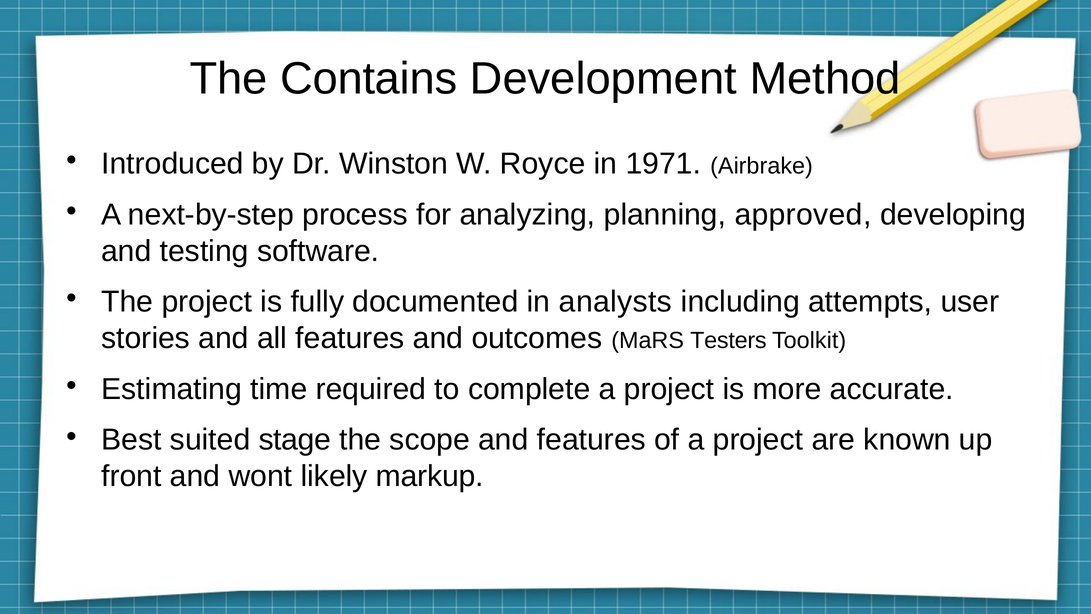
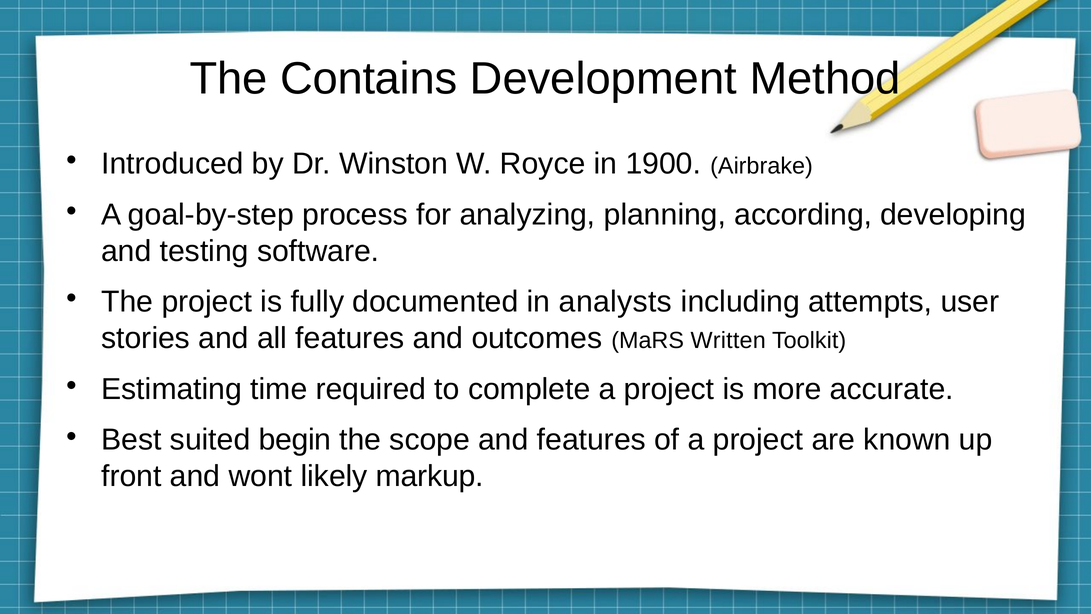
1971: 1971 -> 1900
next-by-step: next-by-step -> goal-by-step
approved: approved -> according
Testers: Testers -> Written
stage: stage -> begin
